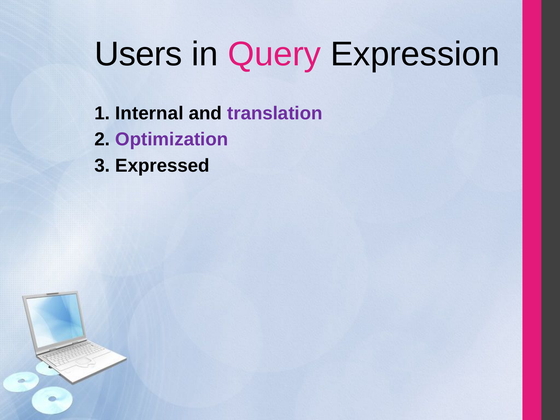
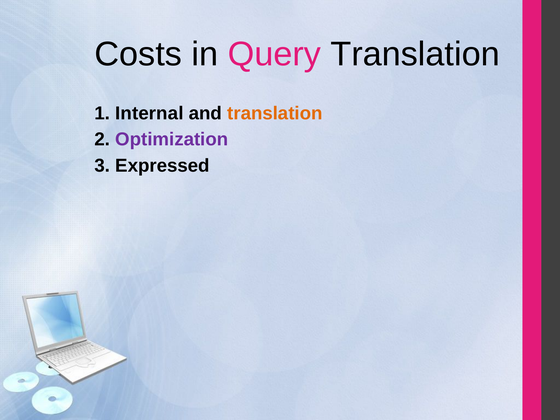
Users: Users -> Costs
Query Expression: Expression -> Translation
translation at (275, 113) colour: purple -> orange
